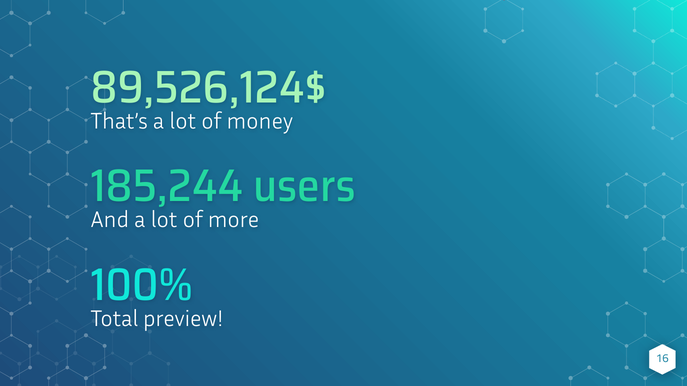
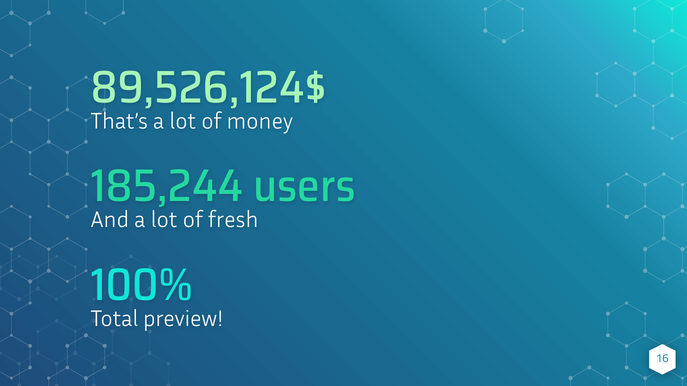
more: more -> fresh
